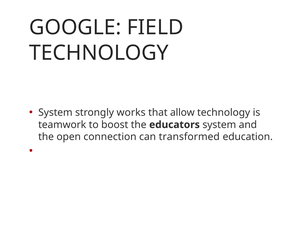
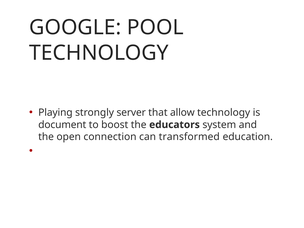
FIELD: FIELD -> POOL
System at (55, 113): System -> Playing
works: works -> server
teamwork: teamwork -> document
